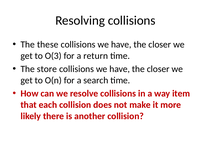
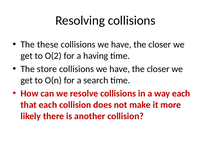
O(3: O(3 -> O(2
return: return -> having
way item: item -> each
